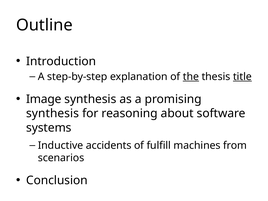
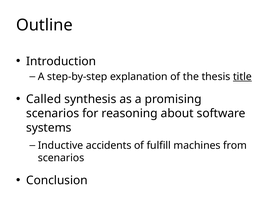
the underline: present -> none
Image: Image -> Called
synthesis at (53, 113): synthesis -> scenarios
